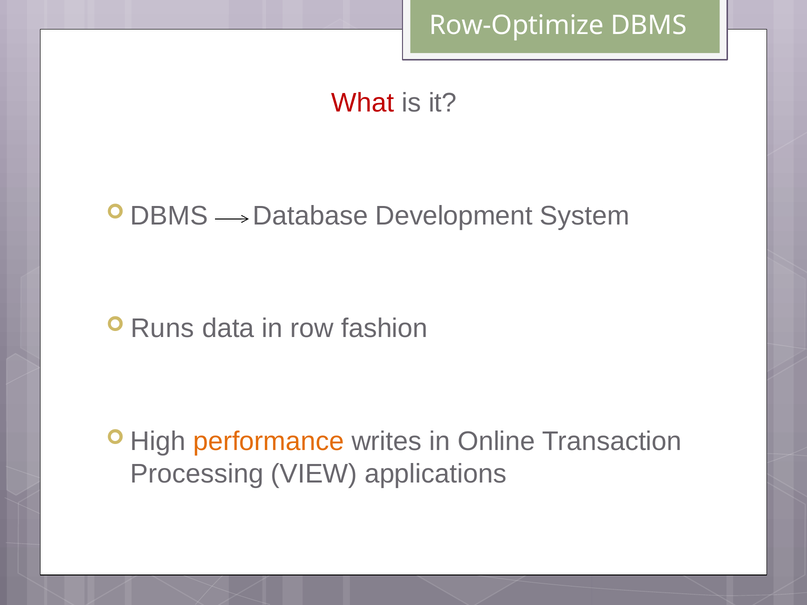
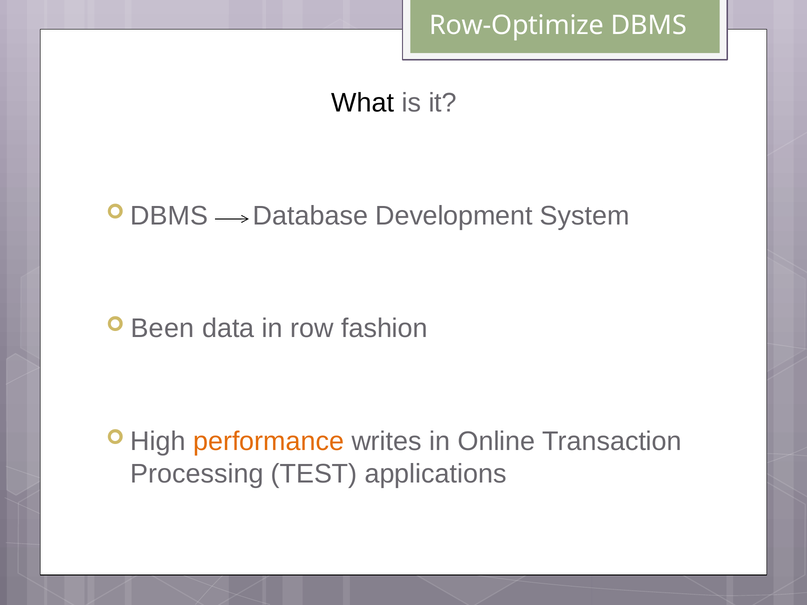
What colour: red -> black
Runs: Runs -> Been
VIEW: VIEW -> TEST
